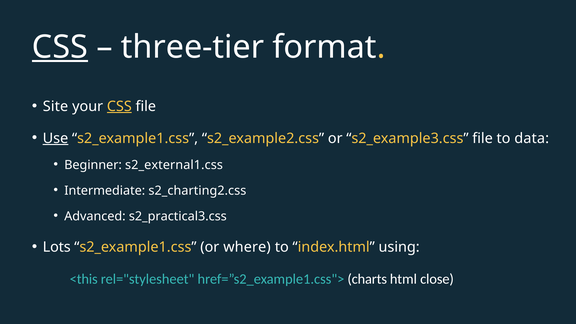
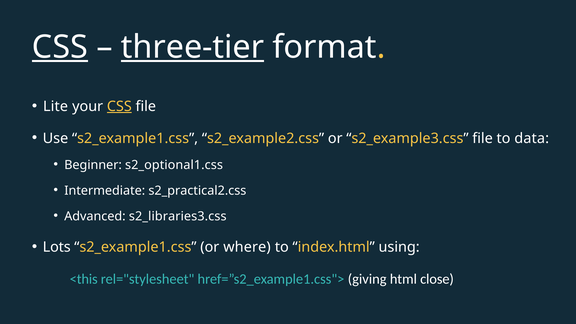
three-tier underline: none -> present
Site: Site -> Lite
Use underline: present -> none
s2_external1.css: s2_external1.css -> s2_optional1.css
s2_charting2.css: s2_charting2.css -> s2_practical2.css
s2_practical3.css: s2_practical3.css -> s2_libraries3.css
charts: charts -> giving
